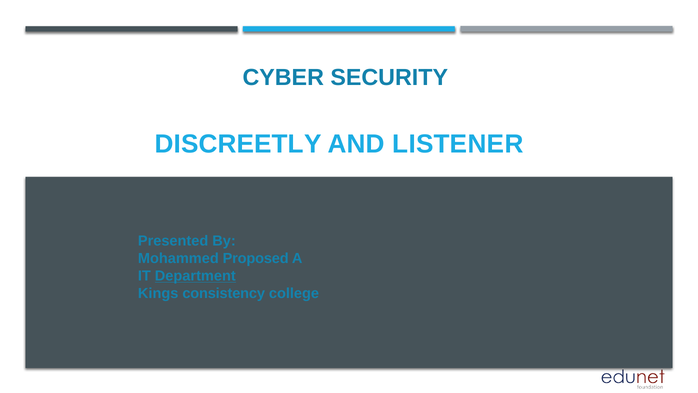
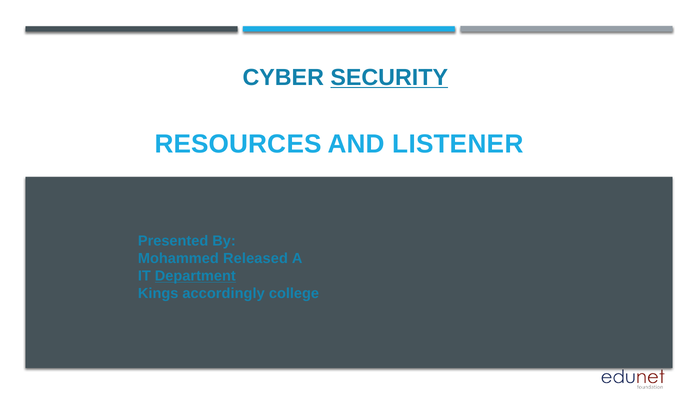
SECURITY underline: none -> present
DISCREETLY: DISCREETLY -> RESOURCES
Proposed: Proposed -> Released
consistency: consistency -> accordingly
